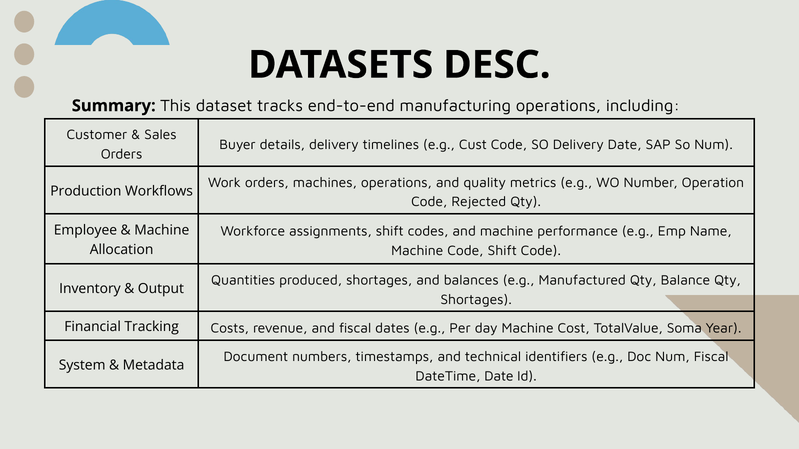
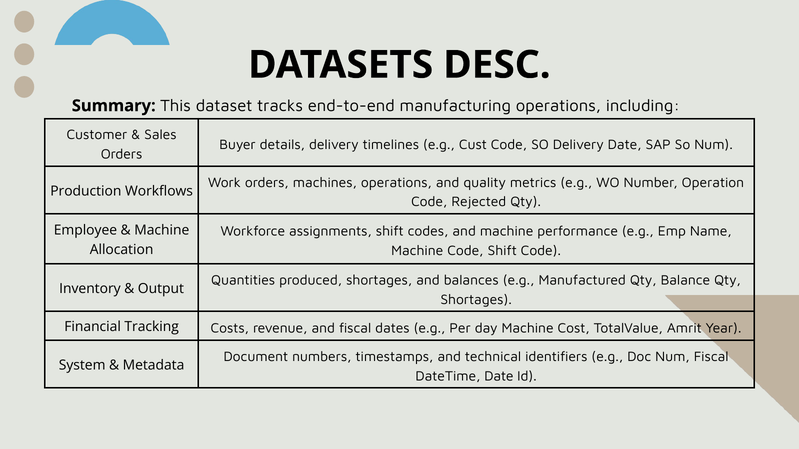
Soma: Soma -> Amrit
